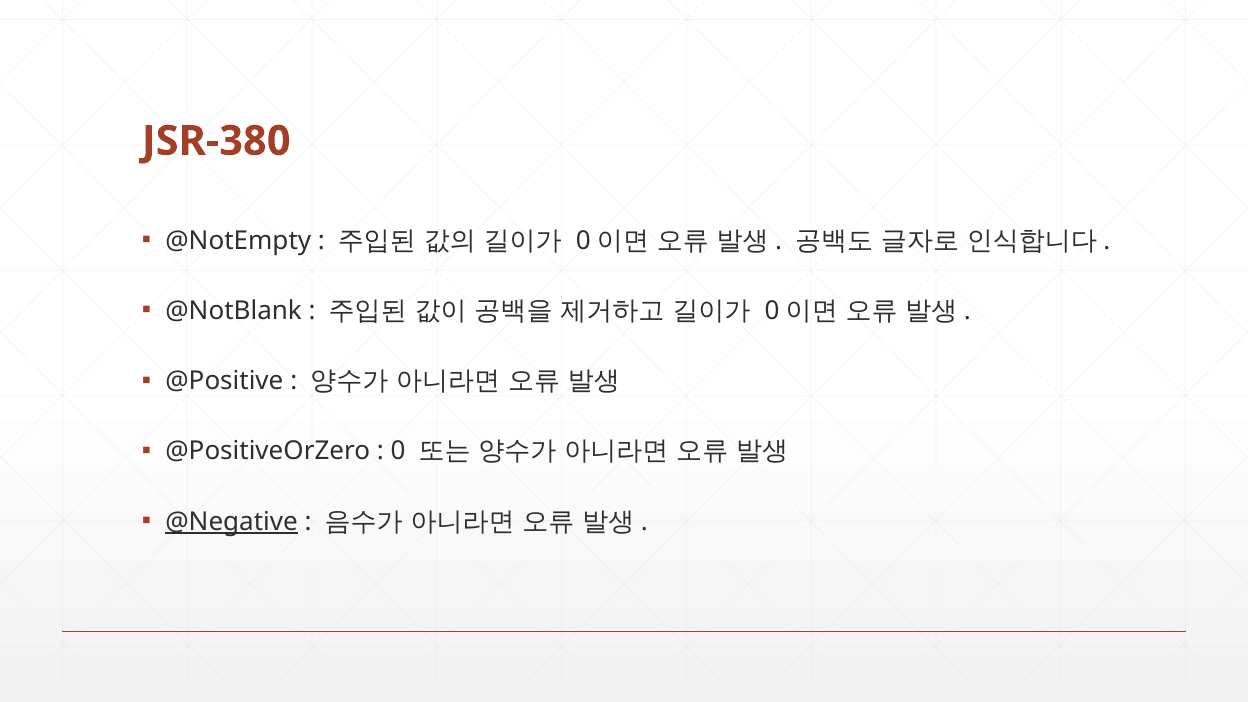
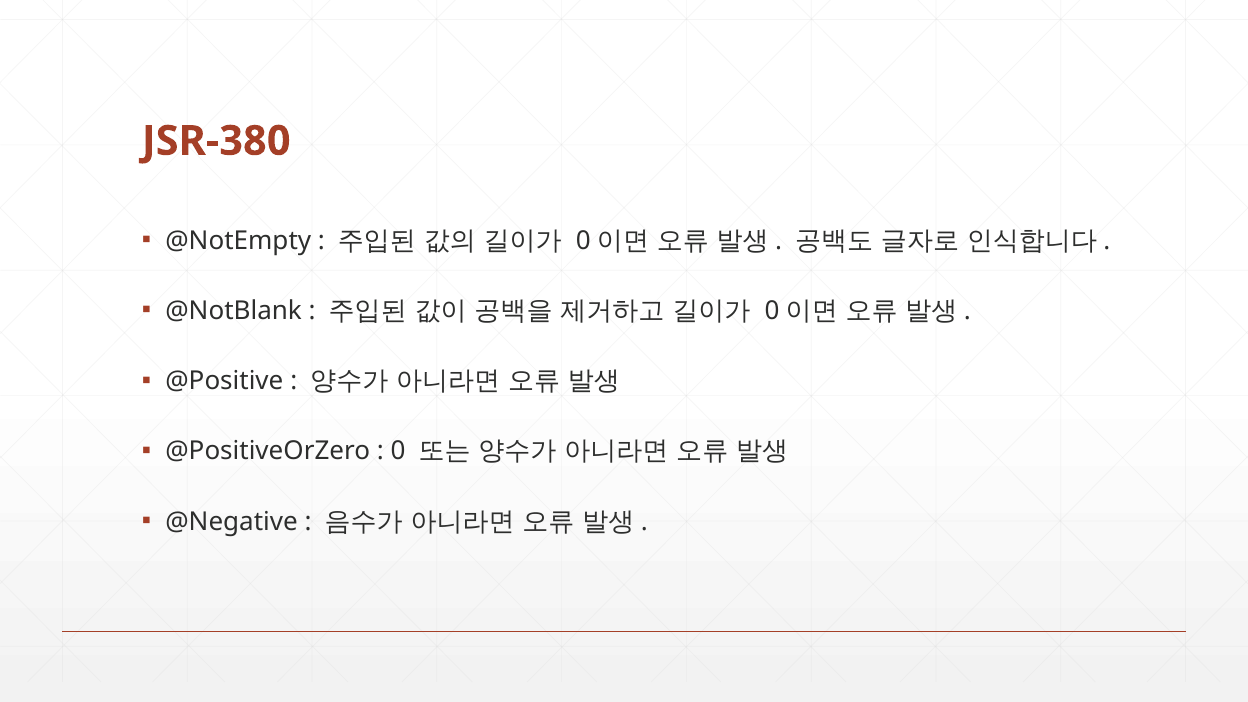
@Negative underline: present -> none
